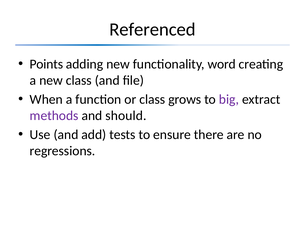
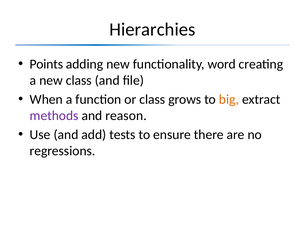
Referenced: Referenced -> Hierarchies
big colour: purple -> orange
should: should -> reason
